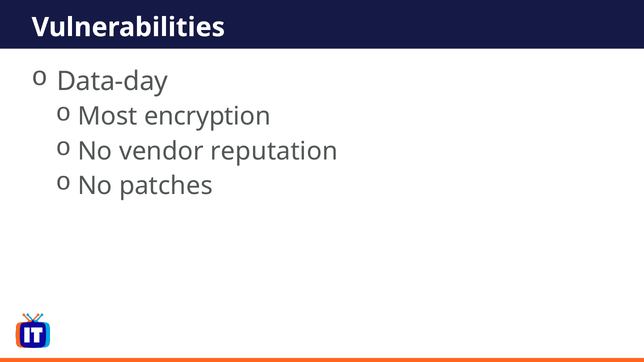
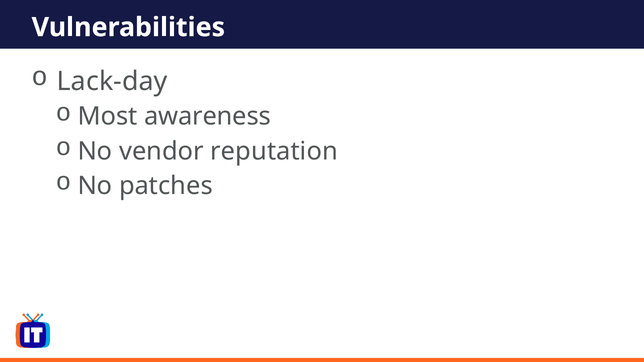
Data-day: Data-day -> Lack-day
encryption: encryption -> awareness
